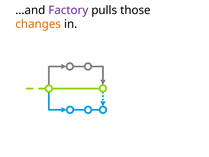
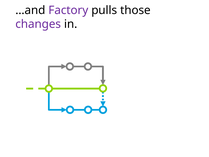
changes colour: orange -> purple
